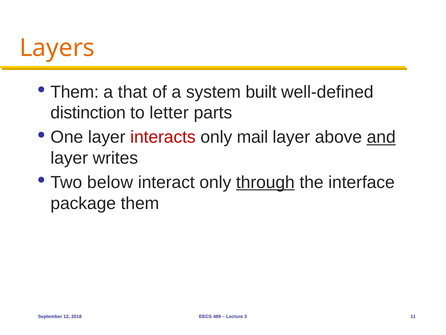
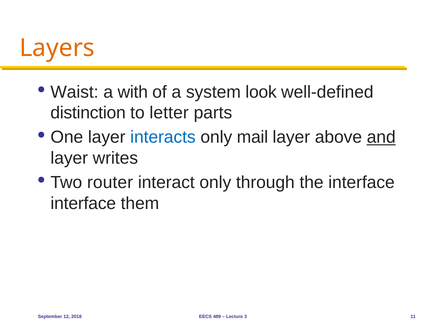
Them at (75, 92): Them -> Waist
that: that -> with
built: built -> look
interacts colour: red -> blue
below: below -> router
through underline: present -> none
package at (83, 203): package -> interface
